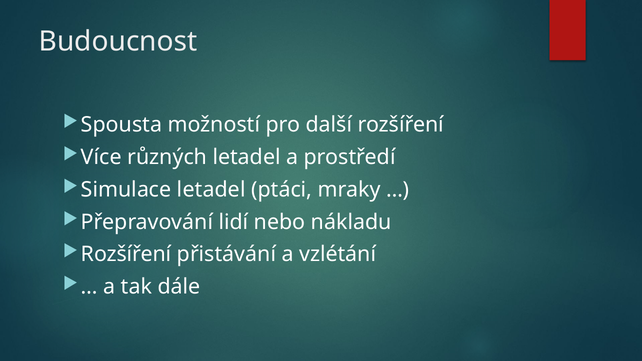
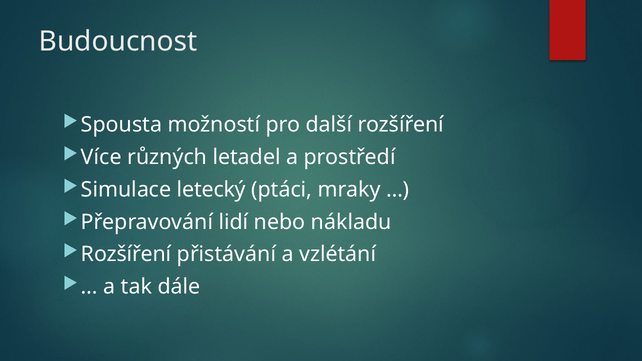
Simulace letadel: letadel -> letecký
